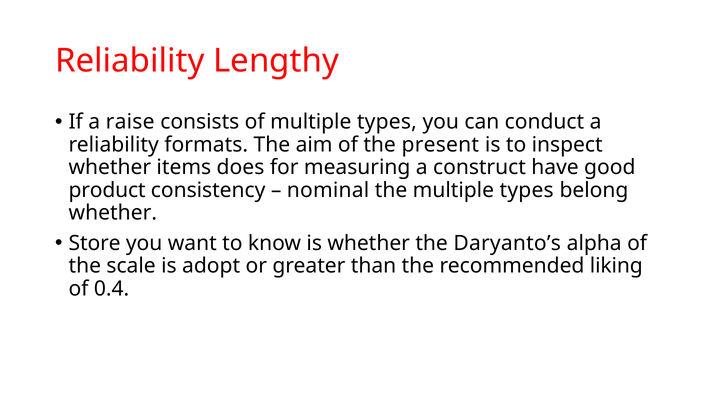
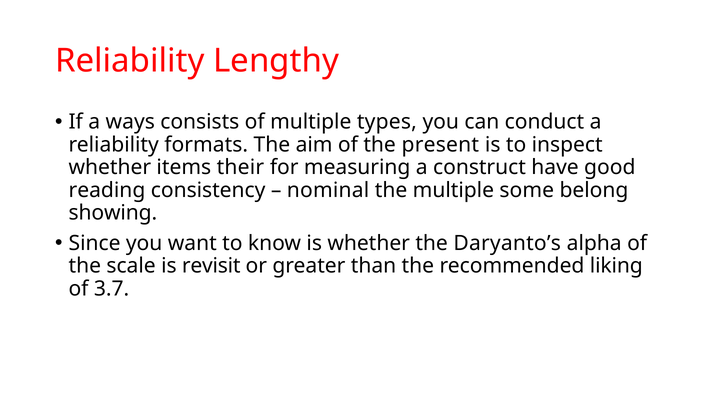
raise: raise -> ways
does: does -> their
product: product -> reading
the multiple types: types -> some
whether at (113, 213): whether -> showing
Store: Store -> Since
adopt: adopt -> revisit
0.4: 0.4 -> 3.7
